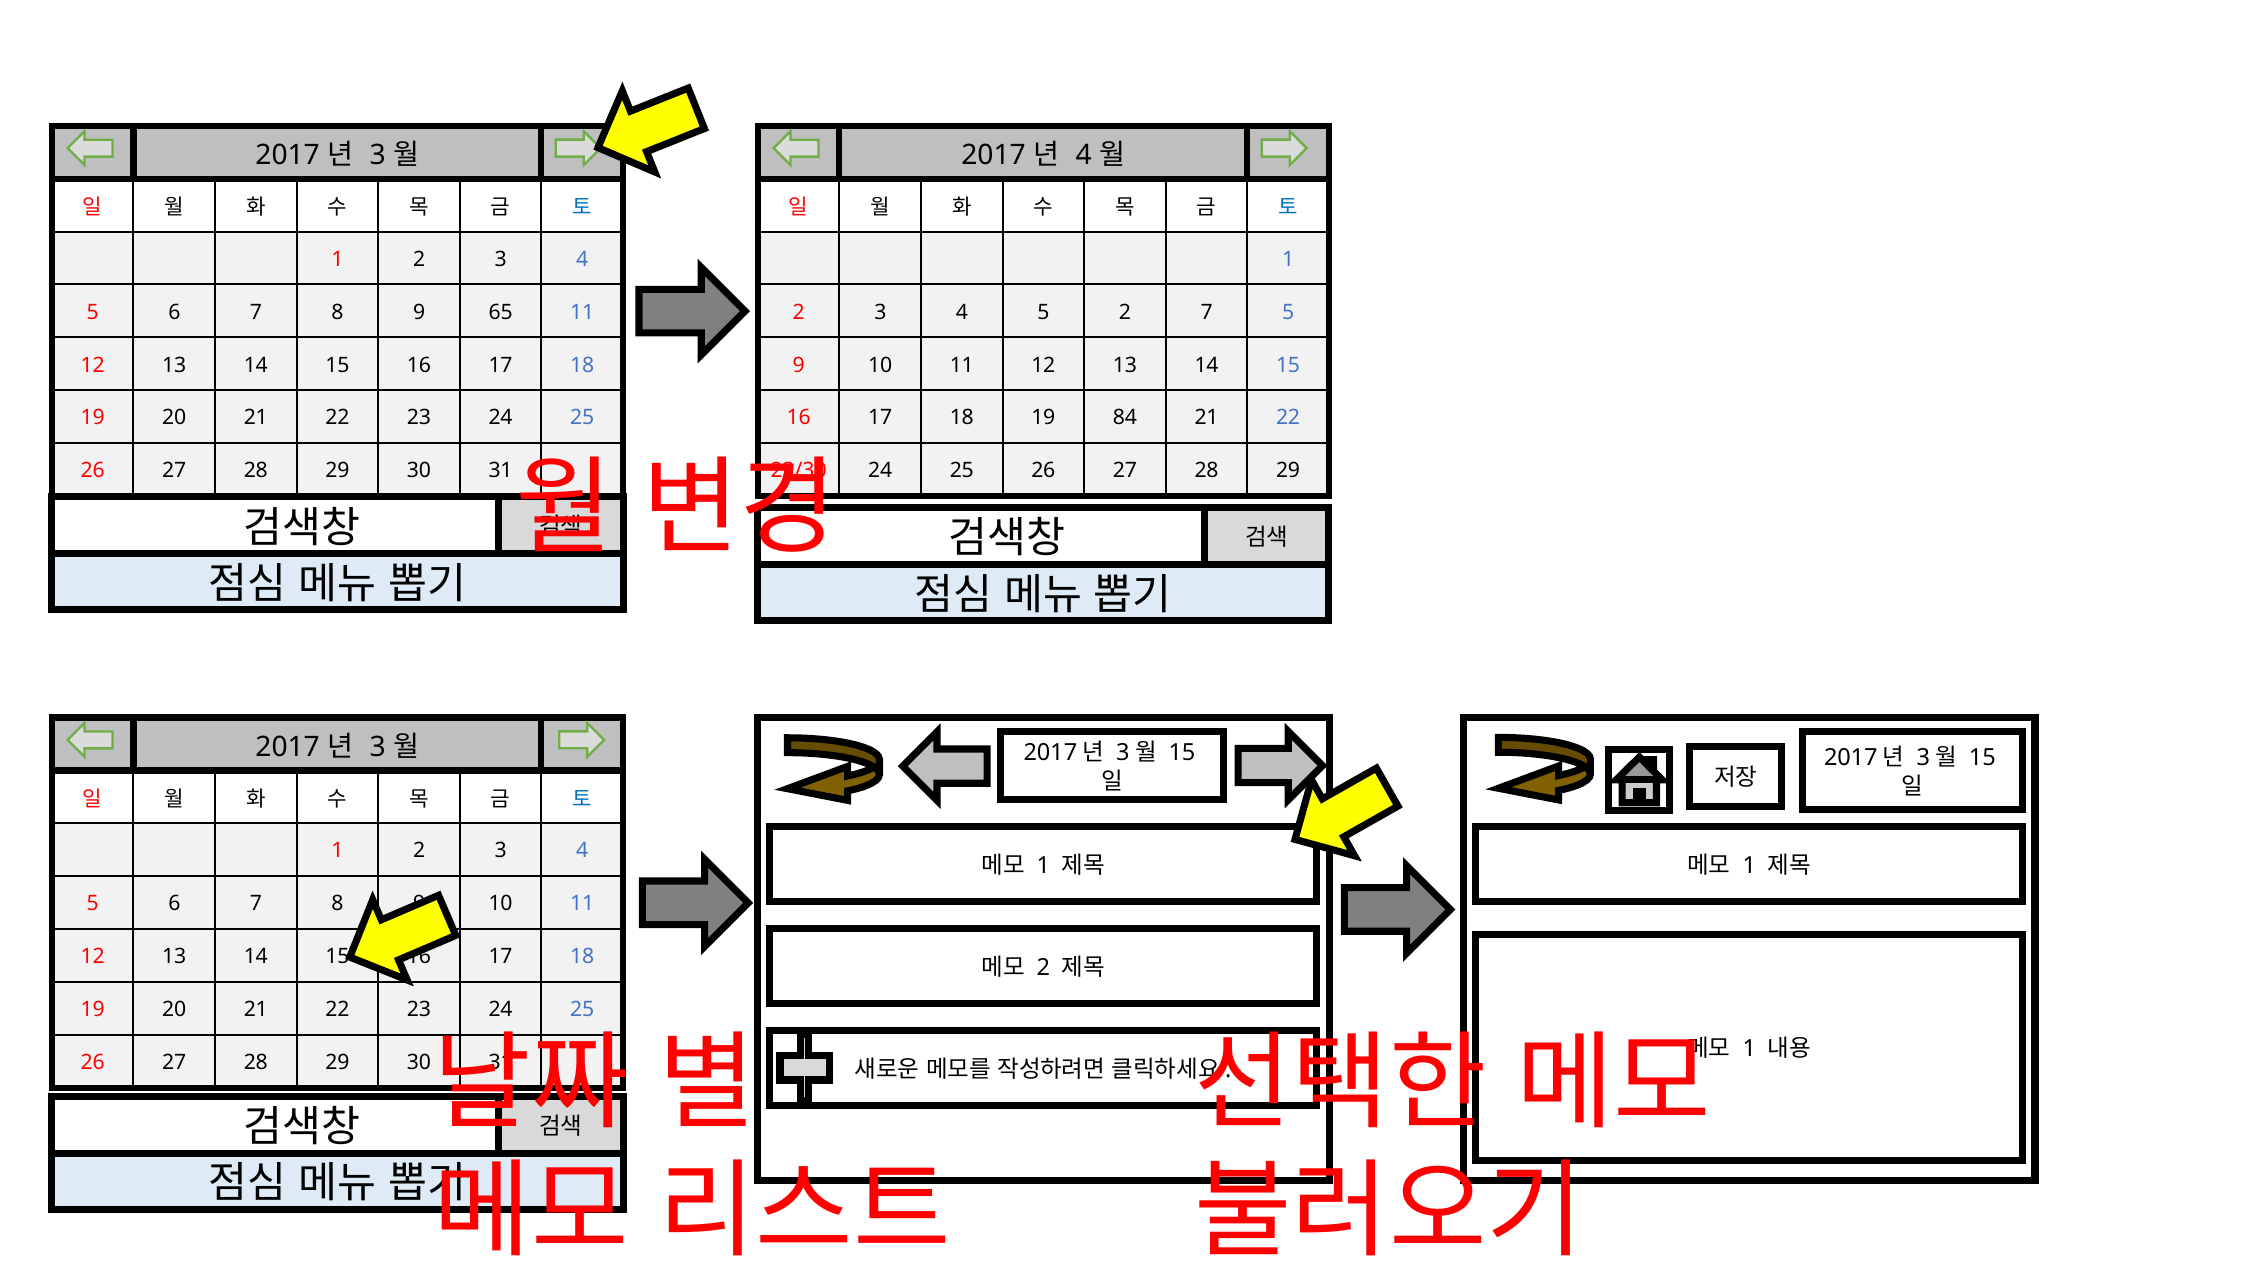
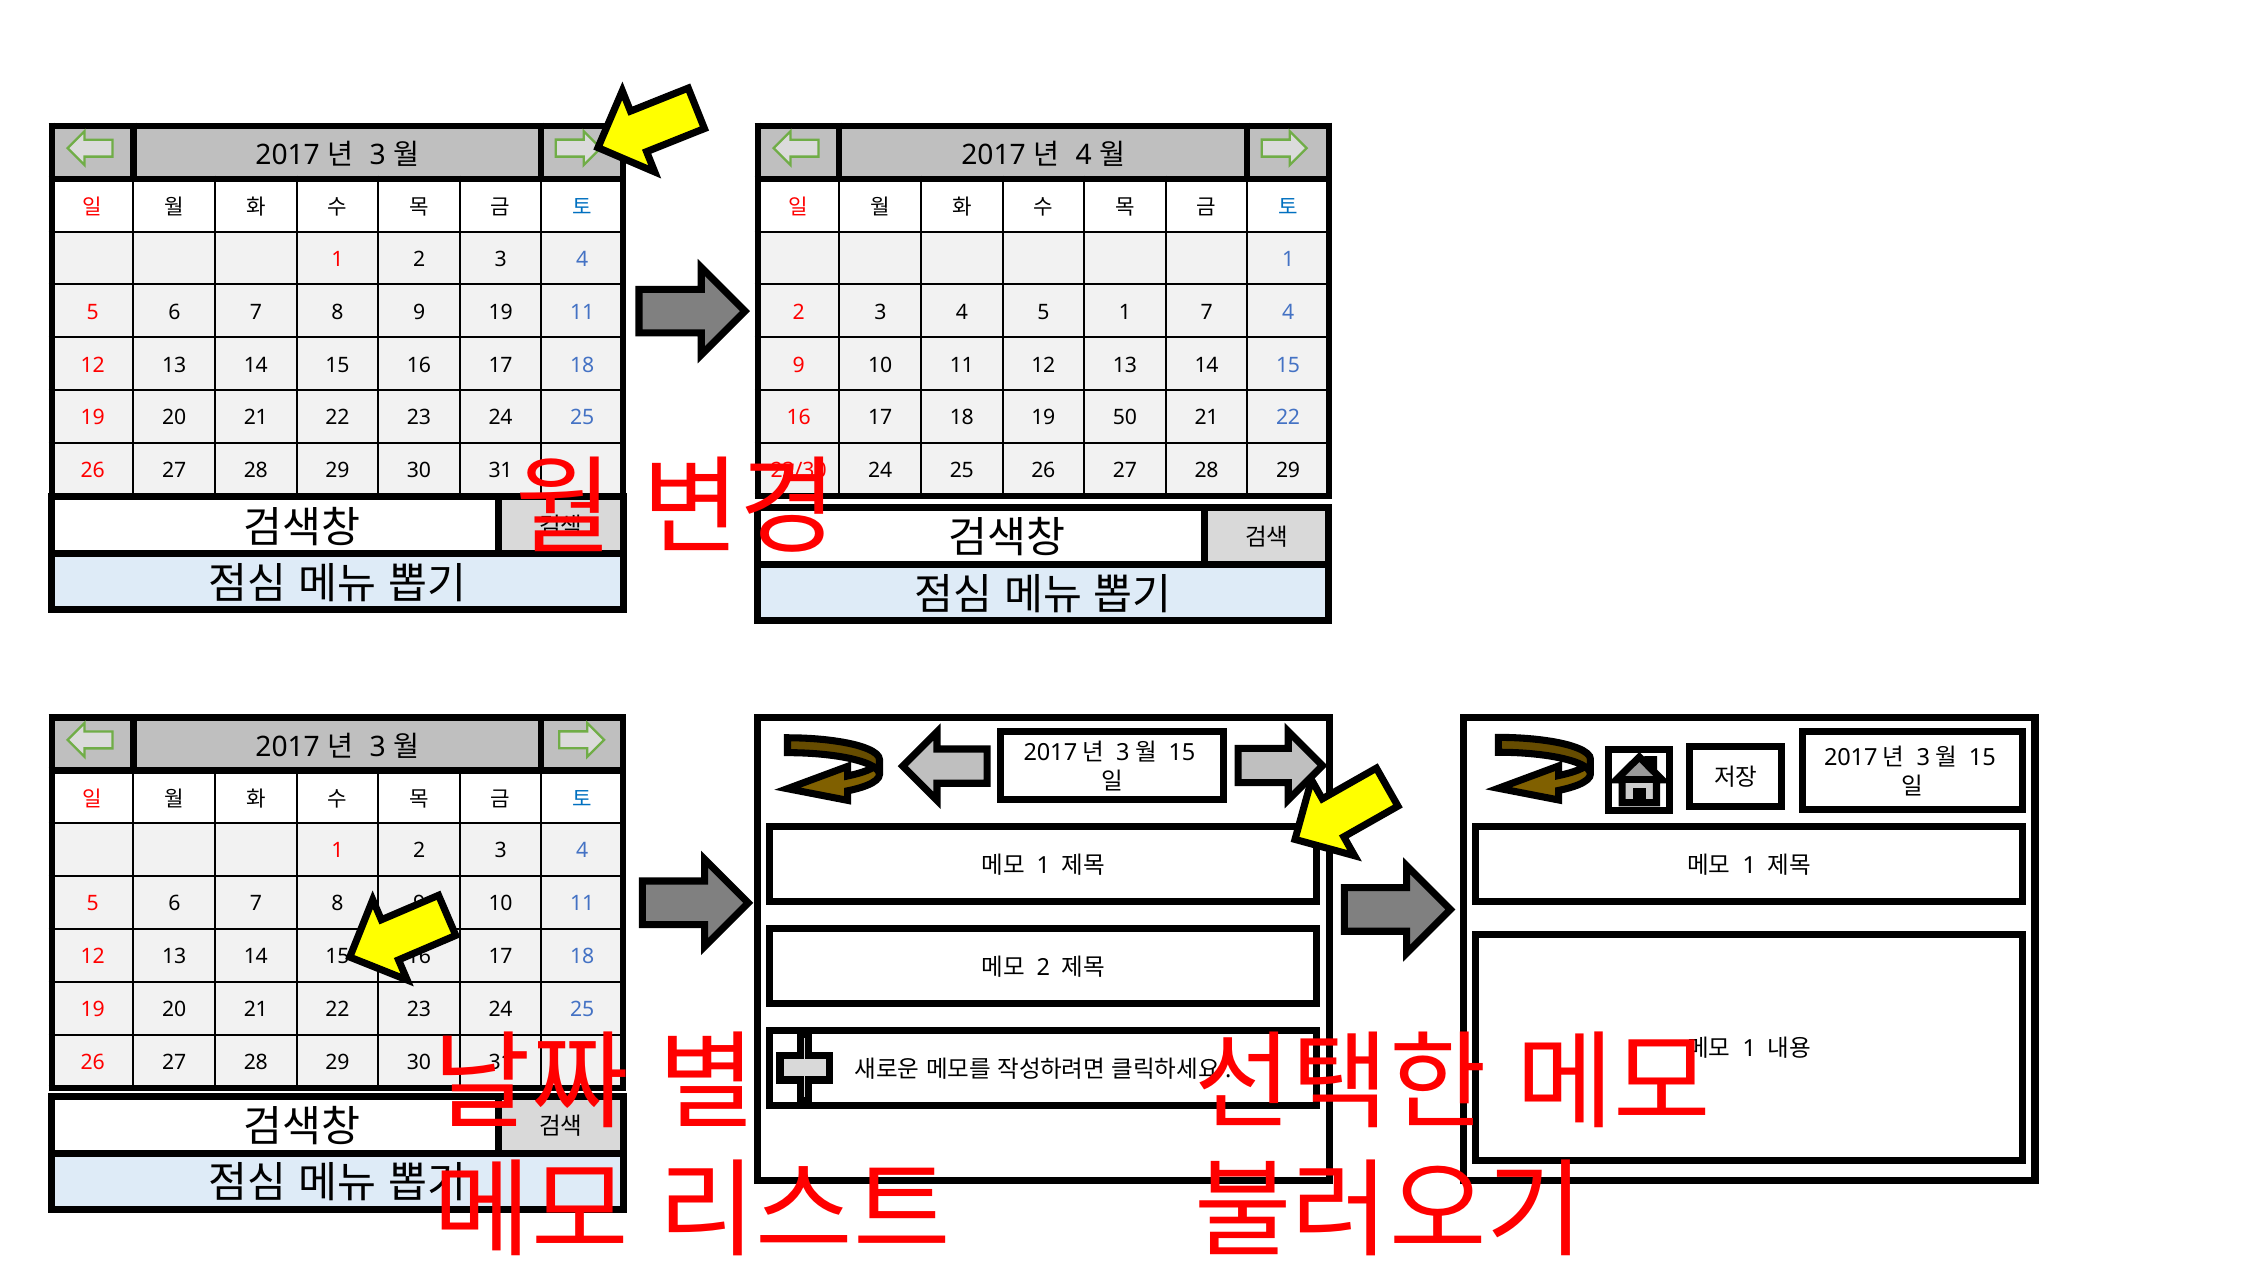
9 65: 65 -> 19
5 2: 2 -> 1
7 5: 5 -> 4
84: 84 -> 50
